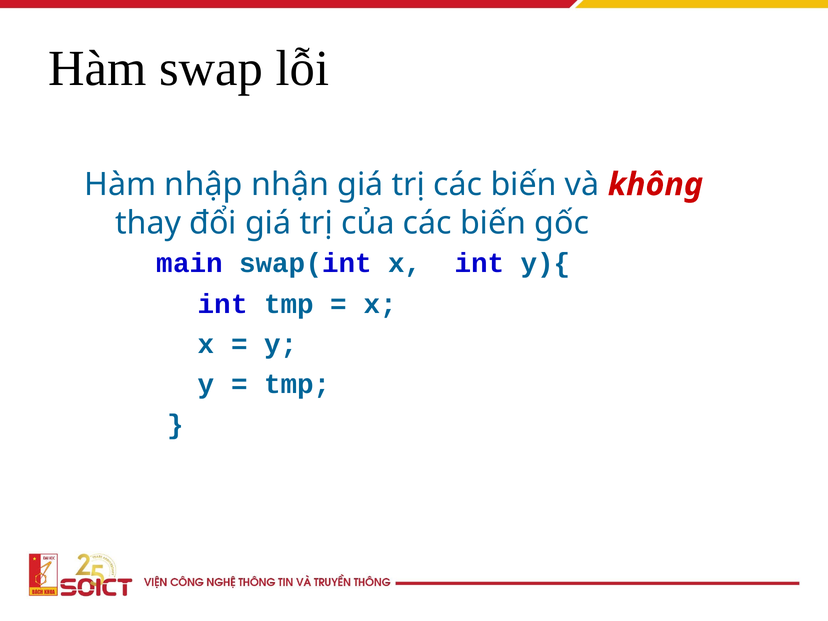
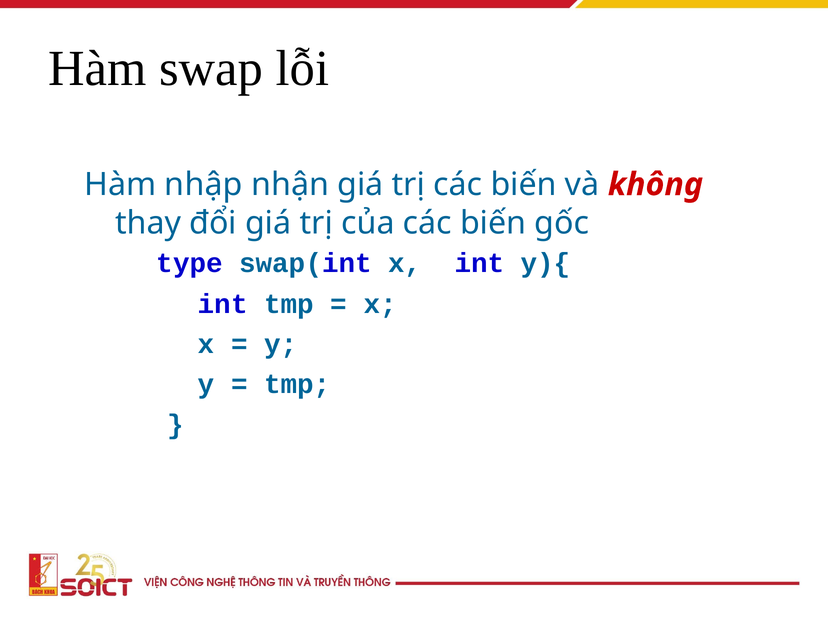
main: main -> type
